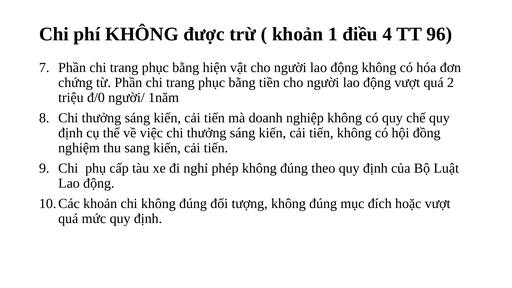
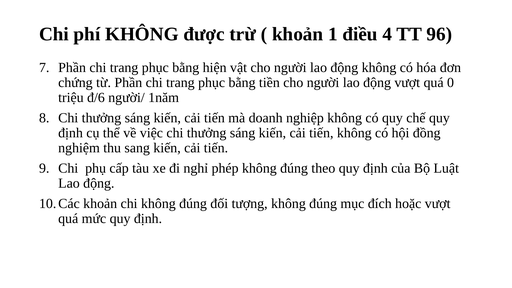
2: 2 -> 0
đ/0: đ/0 -> đ/6
